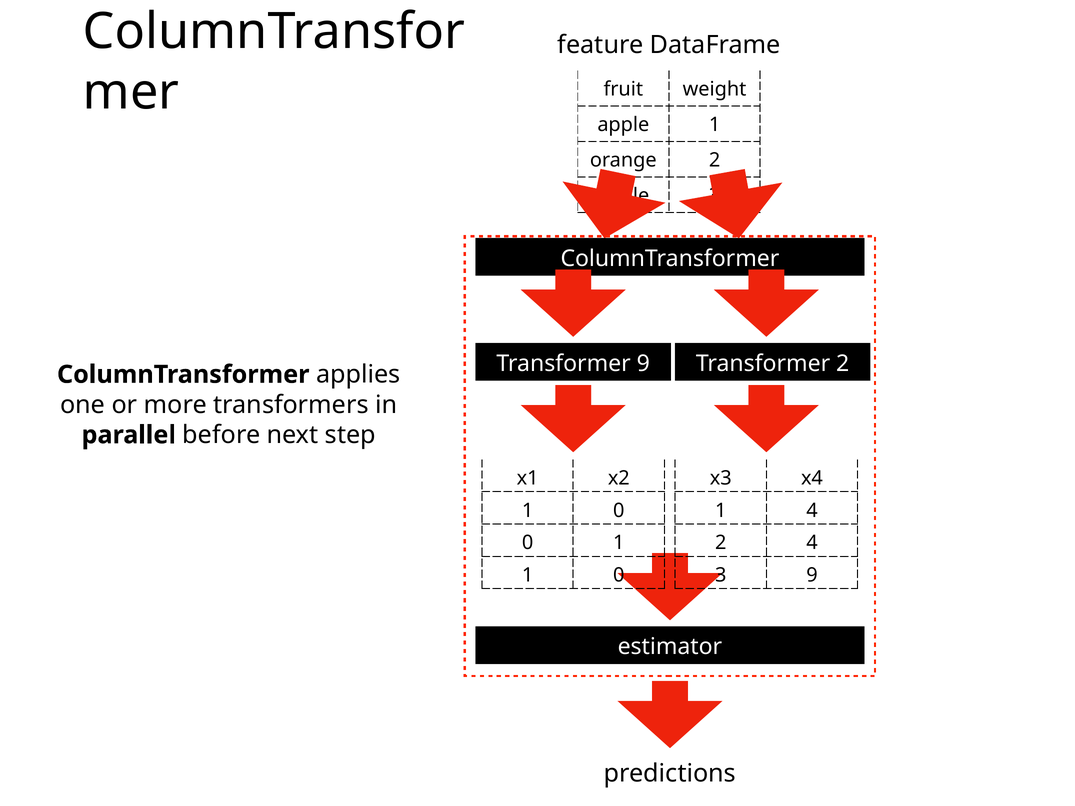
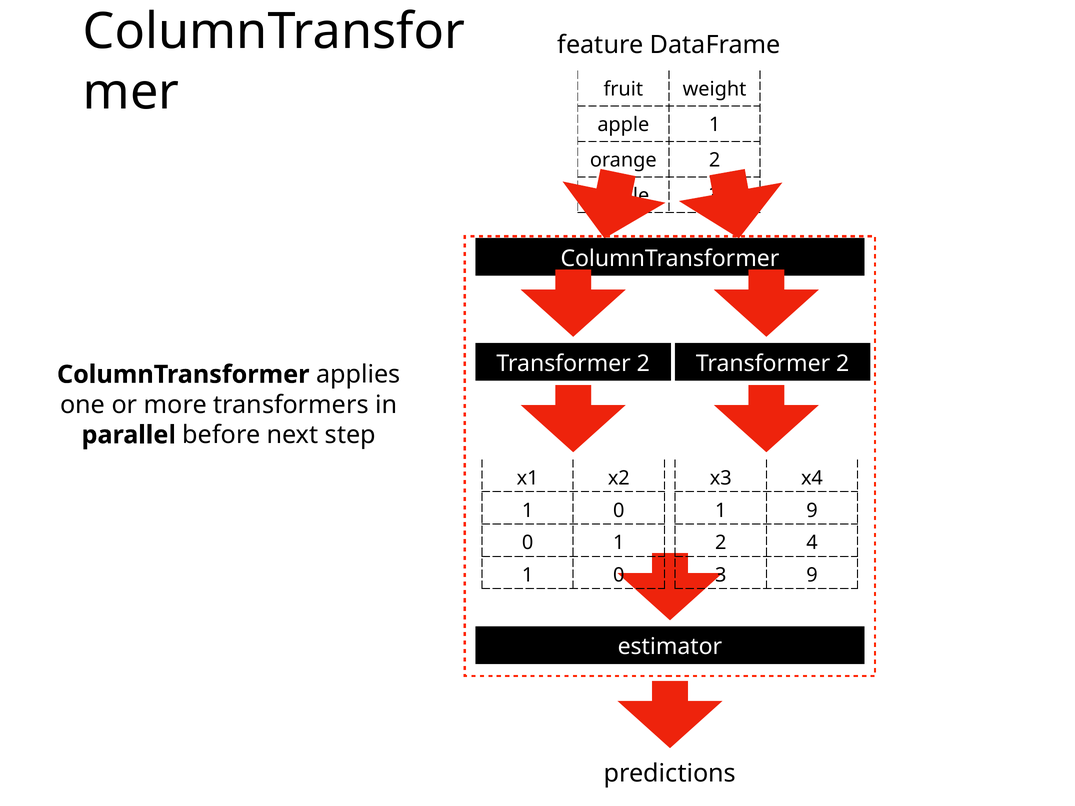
9 at (643, 363): 9 -> 2
1 4: 4 -> 9
